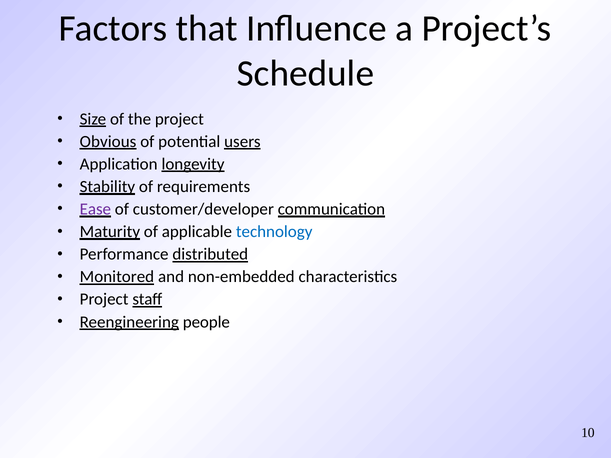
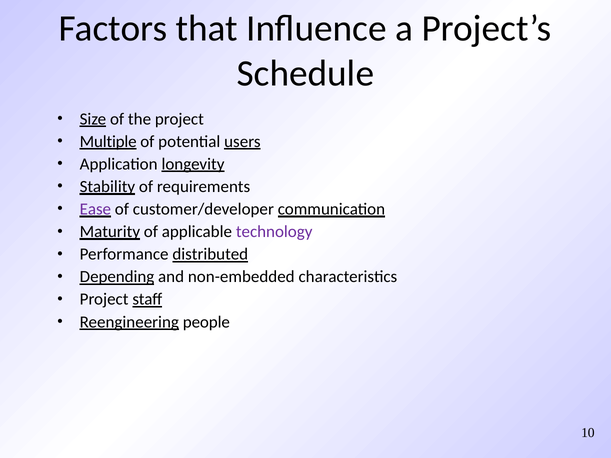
Obvious: Obvious -> Multiple
technology colour: blue -> purple
Monitored: Monitored -> Depending
